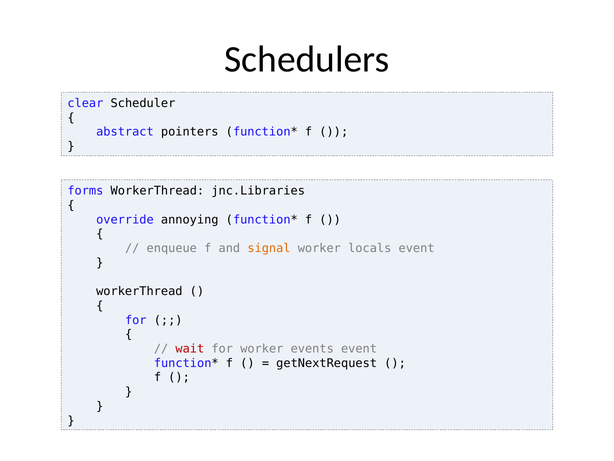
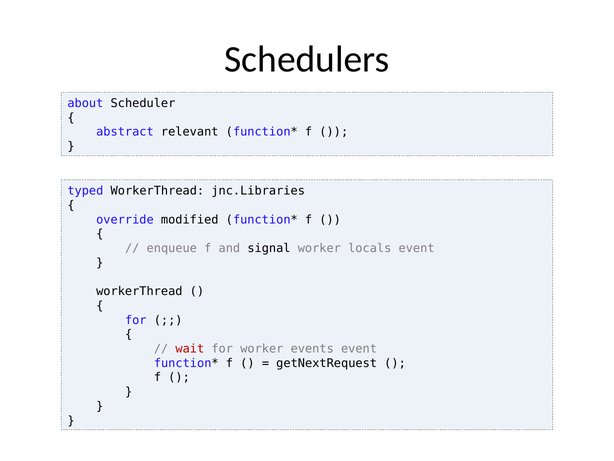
clear: clear -> about
pointers: pointers -> relevant
forms: forms -> typed
annoying: annoying -> modified
signal colour: orange -> black
